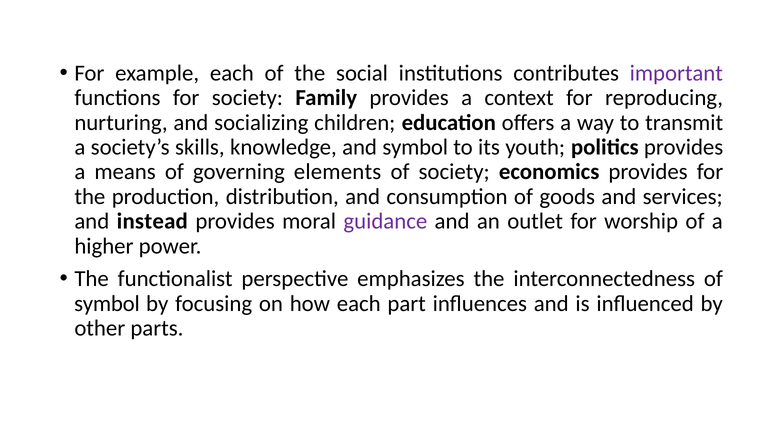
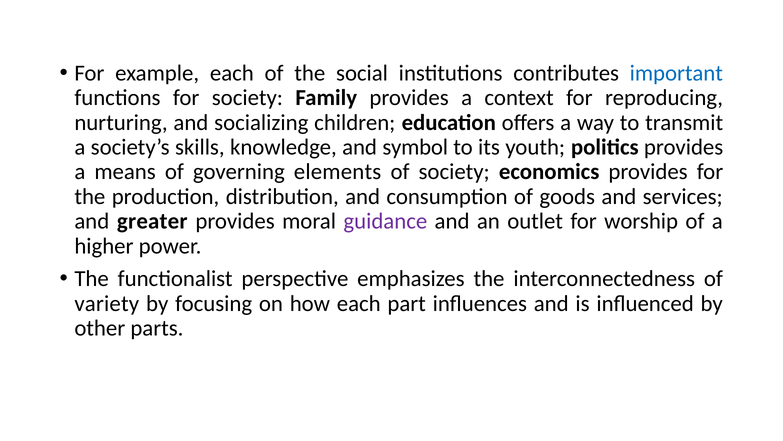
important colour: purple -> blue
instead: instead -> greater
symbol at (107, 303): symbol -> variety
